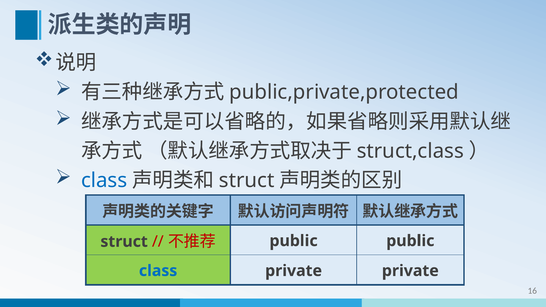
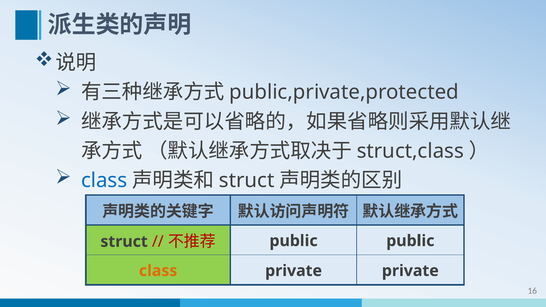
class at (158, 271) colour: blue -> orange
